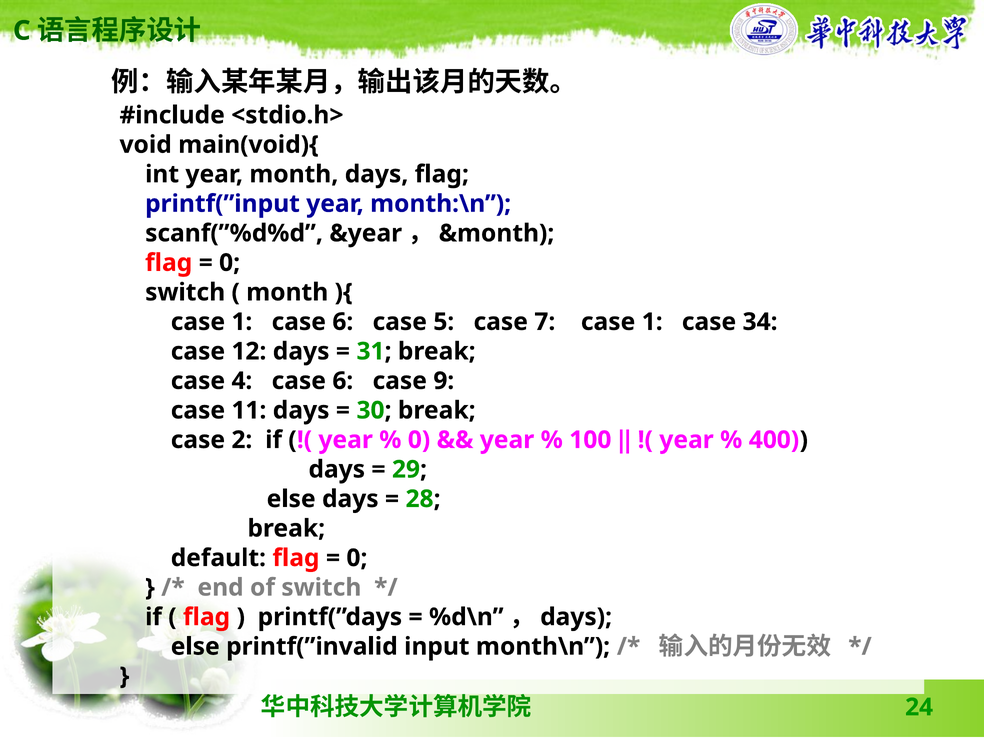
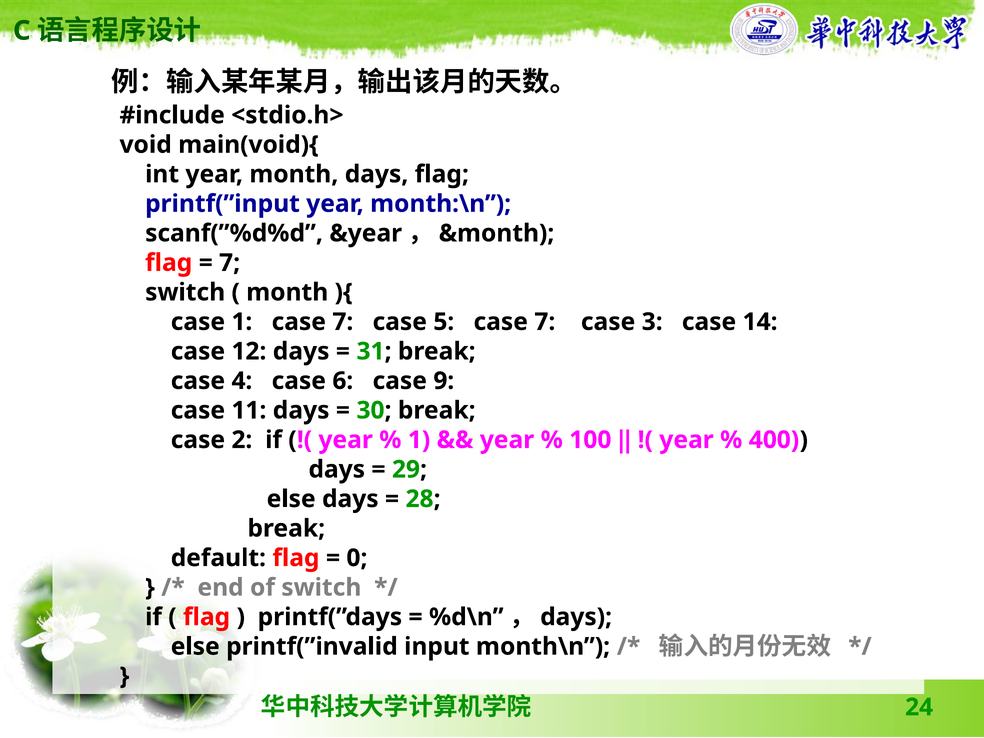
0 at (230, 263): 0 -> 7
1 case 6: 6 -> 7
7 case 1: 1 -> 3
34: 34 -> 14
0 at (419, 440): 0 -> 1
